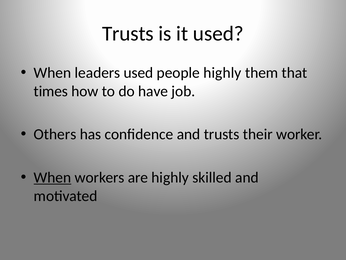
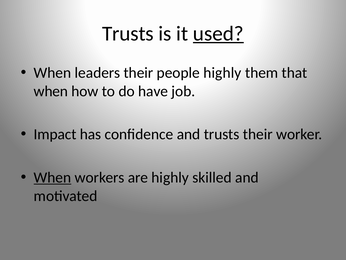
used at (218, 33) underline: none -> present
leaders used: used -> their
times at (51, 91): times -> when
Others: Others -> Impact
